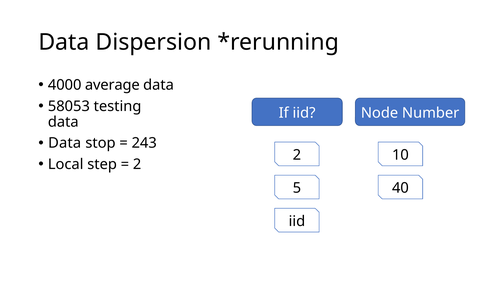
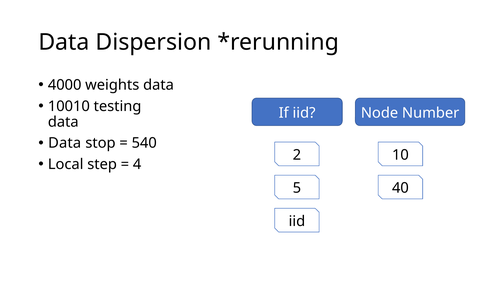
average: average -> weights
58053: 58053 -> 10010
243: 243 -> 540
2 at (137, 164): 2 -> 4
